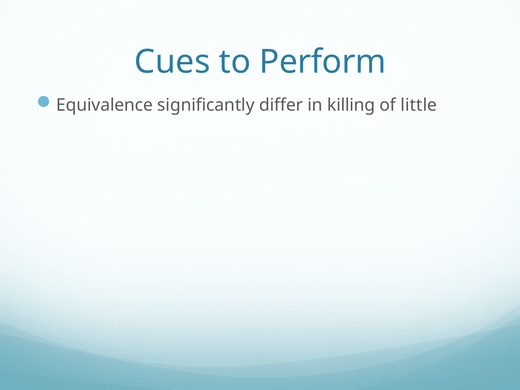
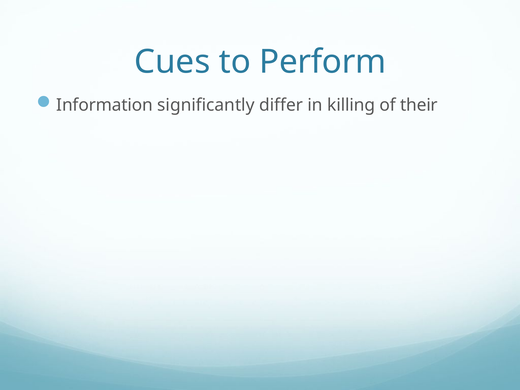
Equivalence: Equivalence -> Information
little: little -> their
